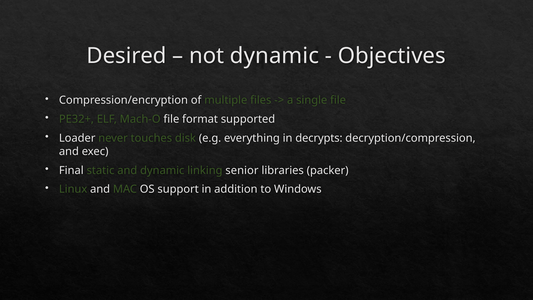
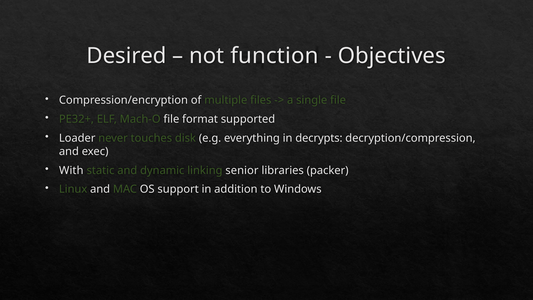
not dynamic: dynamic -> function
Final: Final -> With
